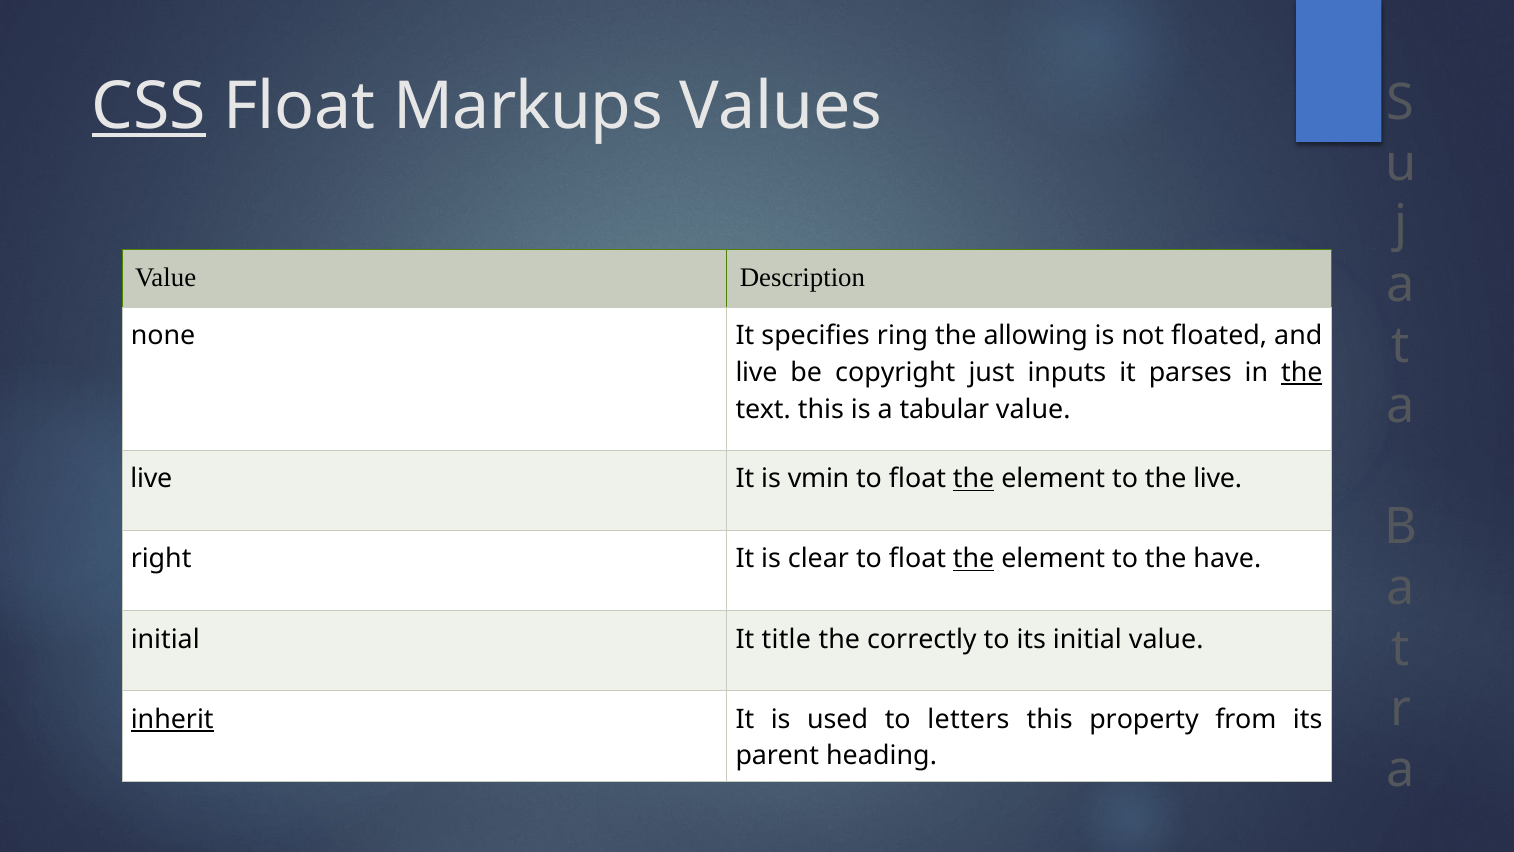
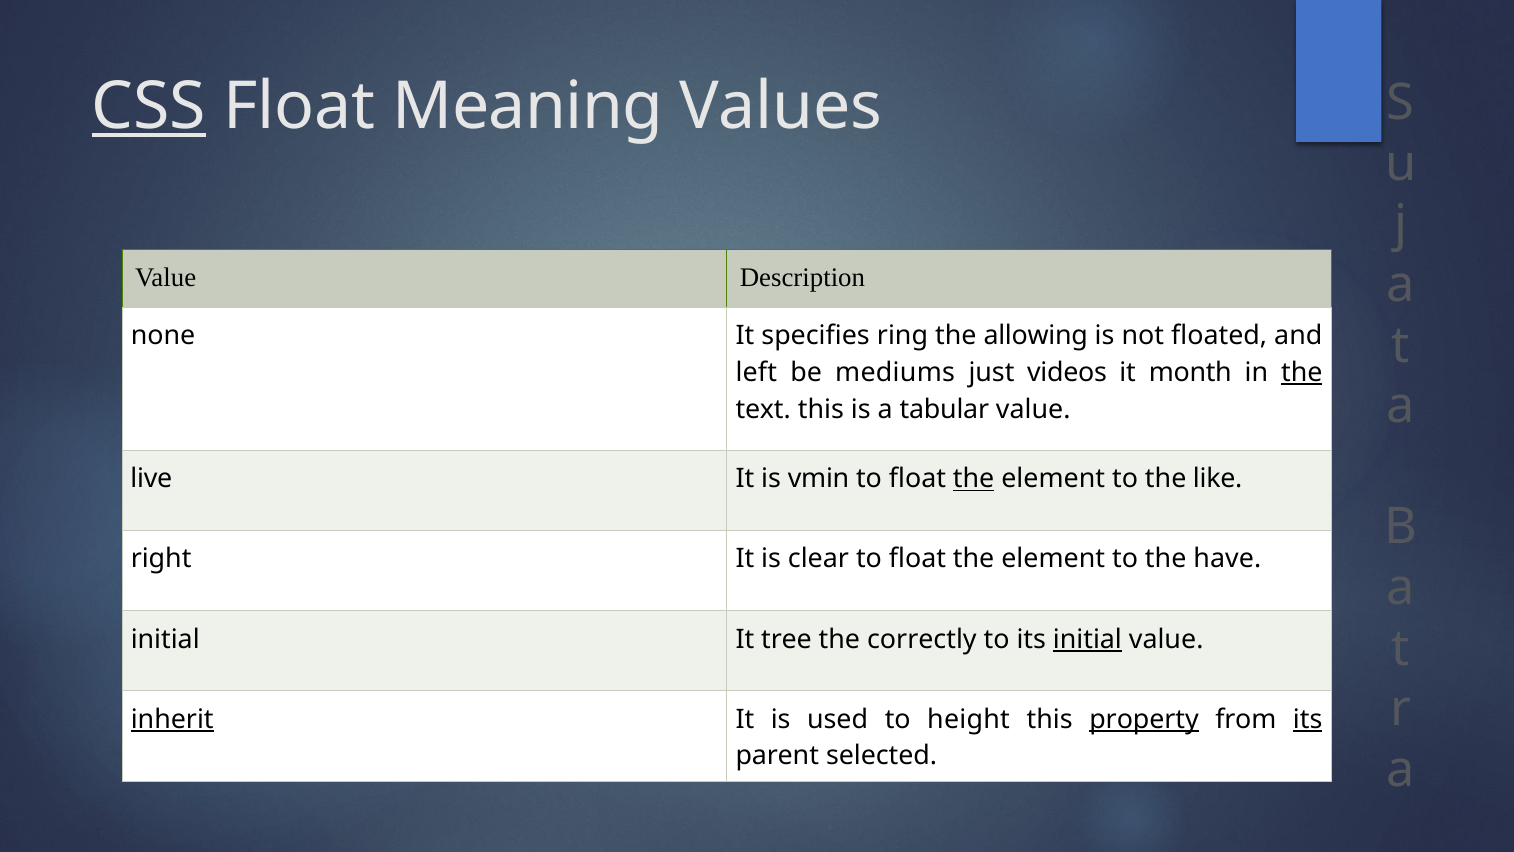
Markups: Markups -> Meaning
live at (756, 372): live -> left
copyright: copyright -> mediums
inputs: inputs -> videos
parses: parses -> month
the live: live -> like
the at (974, 559) underline: present -> none
title: title -> tree
initial at (1087, 639) underline: none -> present
letters: letters -> height
property underline: none -> present
its at (1308, 719) underline: none -> present
heading: heading -> selected
